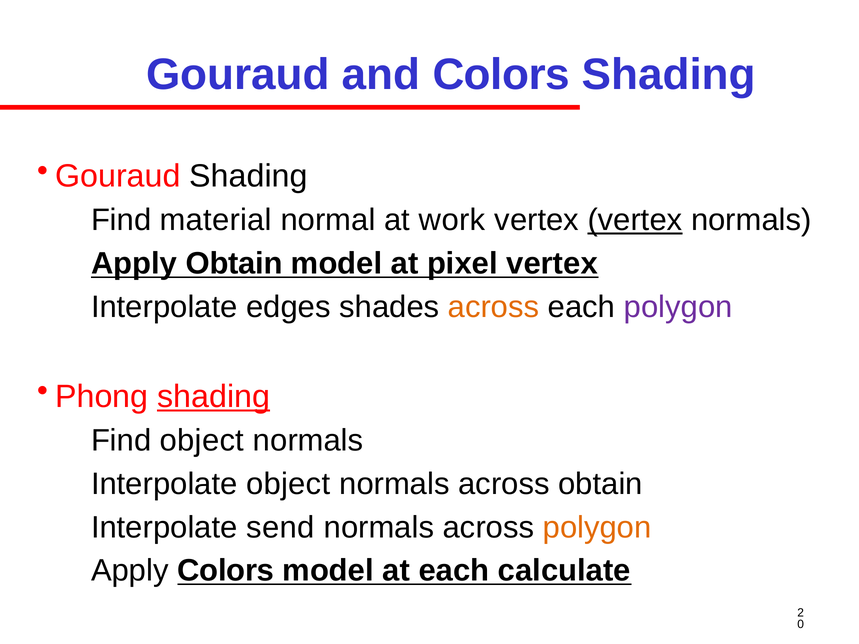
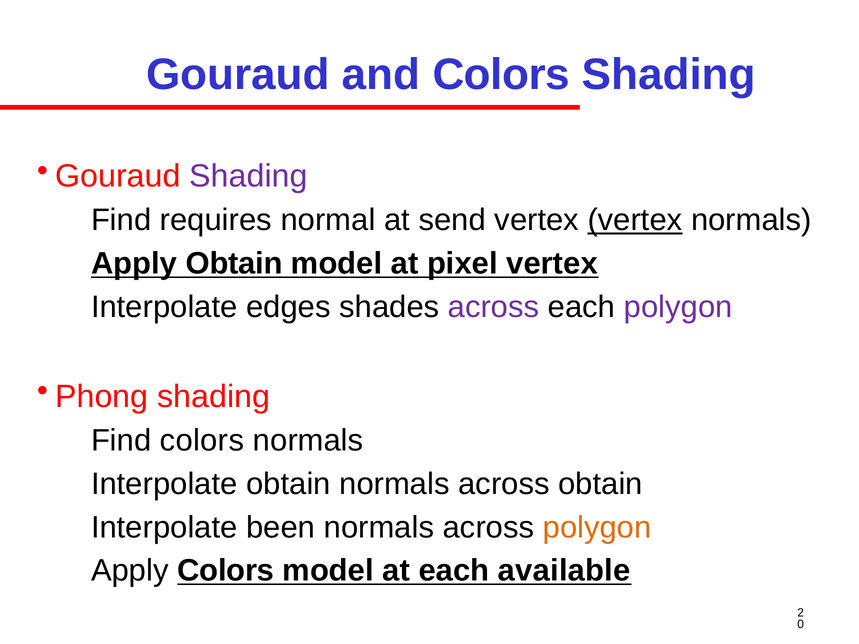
Shading at (248, 176) colour: black -> purple
material: material -> requires
work: work -> send
across at (494, 307) colour: orange -> purple
shading at (214, 397) underline: present -> none
object at (202, 441): object -> colors
object at (288, 484): object -> obtain
send: send -> been
calculate: calculate -> available
